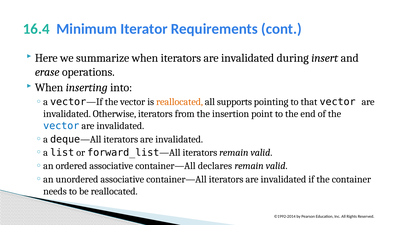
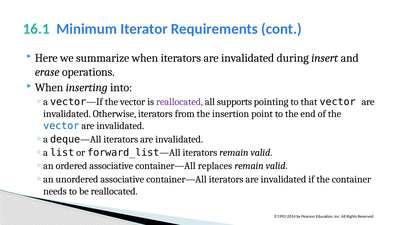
16.4: 16.4 -> 16.1
reallocated at (180, 102) colour: orange -> purple
declares: declares -> replaces
